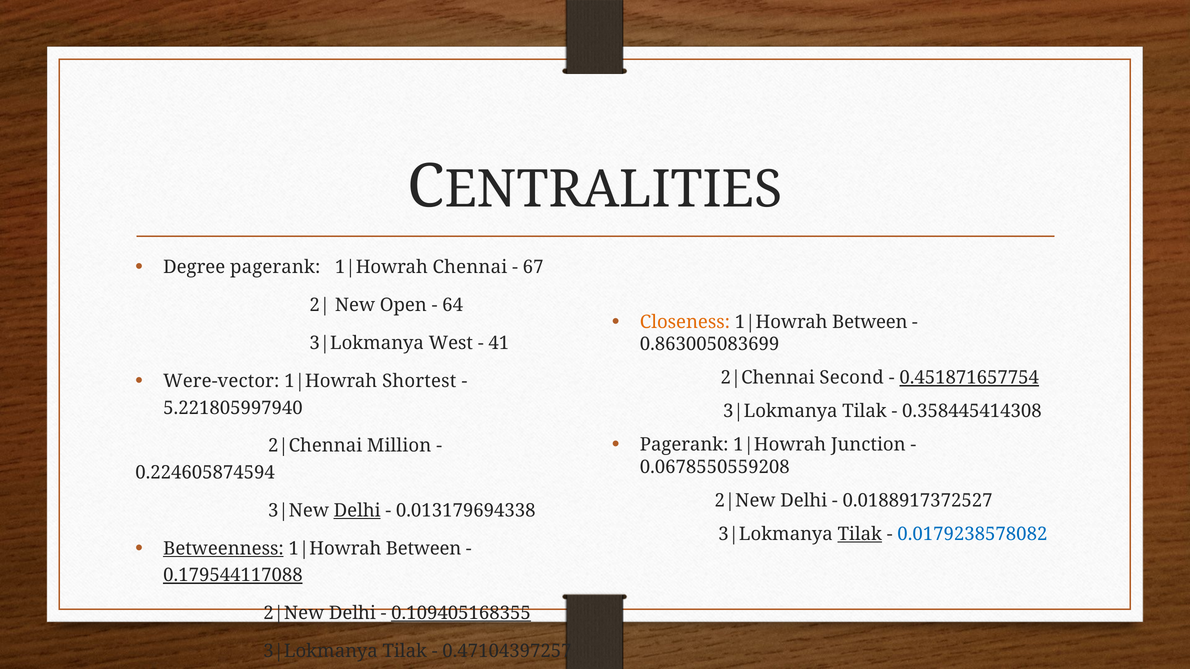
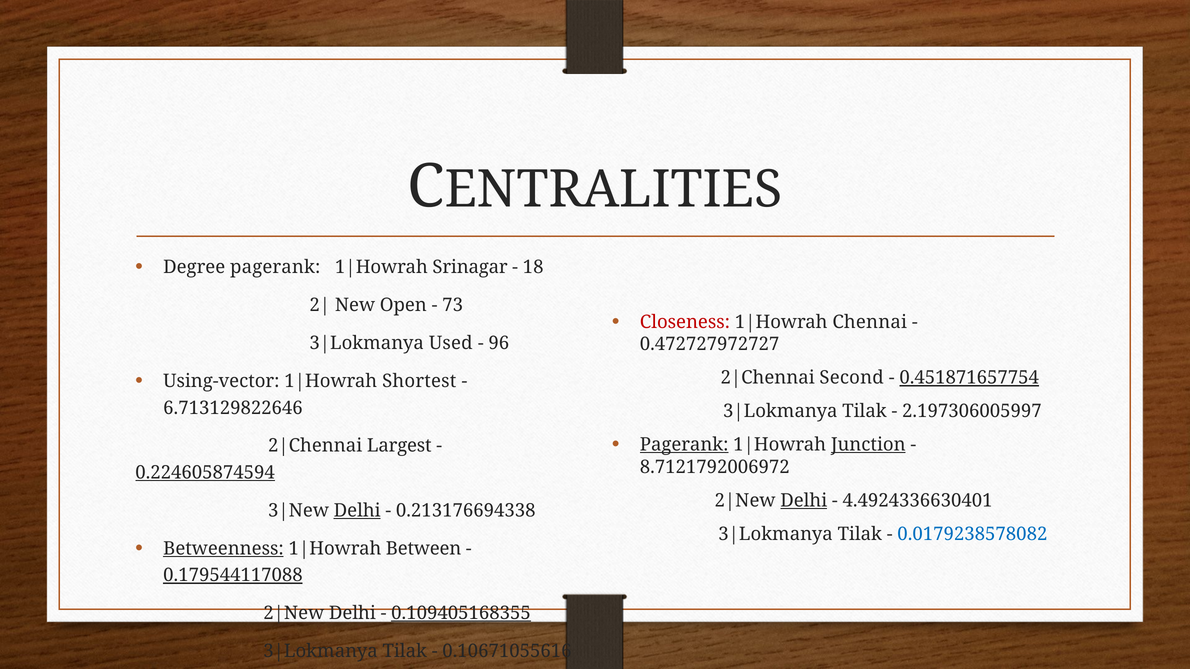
Chennai: Chennai -> Srinagar
67: 67 -> 18
64: 64 -> 73
Closeness colour: orange -> red
Between at (870, 322): Between -> Chennai
West: West -> Used
41: 41 -> 96
0.863005083699: 0.863005083699 -> 0.472727972727
Were-vector: Were-vector -> Using-vector
5.221805997940: 5.221805997940 -> 6.713129822646
0.358445414308: 0.358445414308 -> 2.197306005997
Pagerank at (684, 445) underline: none -> present
Junction underline: none -> present
Million: Million -> Largest
0.0678550559208: 0.0678550559208 -> 8.7121792006972
0.224605874594 underline: none -> present
Delhi at (804, 501) underline: none -> present
0.0188917372527: 0.0188917372527 -> 4.4924336630401
0.013179694338: 0.013179694338 -> 0.213176694338
Tilak at (860, 534) underline: present -> none
0.47104397257: 0.47104397257 -> 0.10671055616
